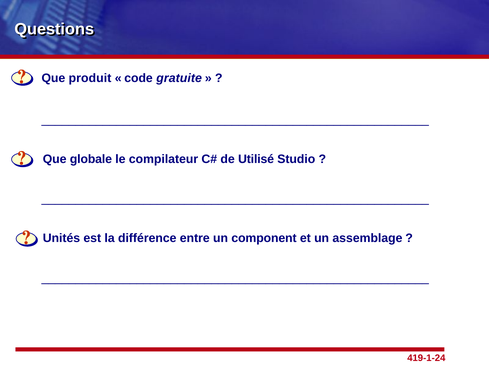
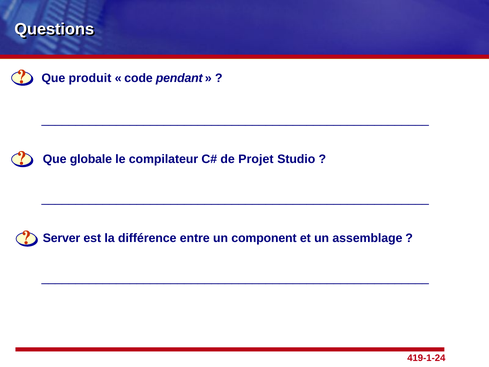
gratuite: gratuite -> pendant
Utilisé: Utilisé -> Projet
Unités: Unités -> Server
